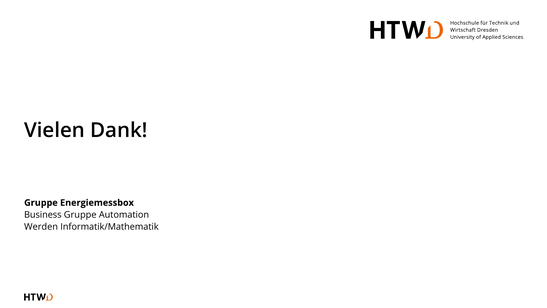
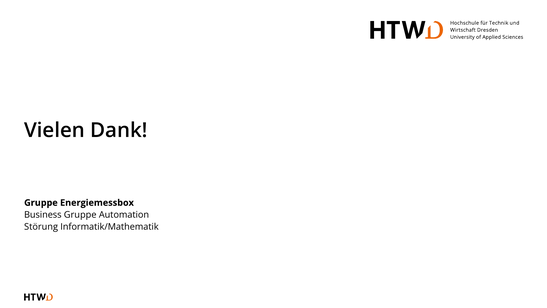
Werden: Werden -> Störung
